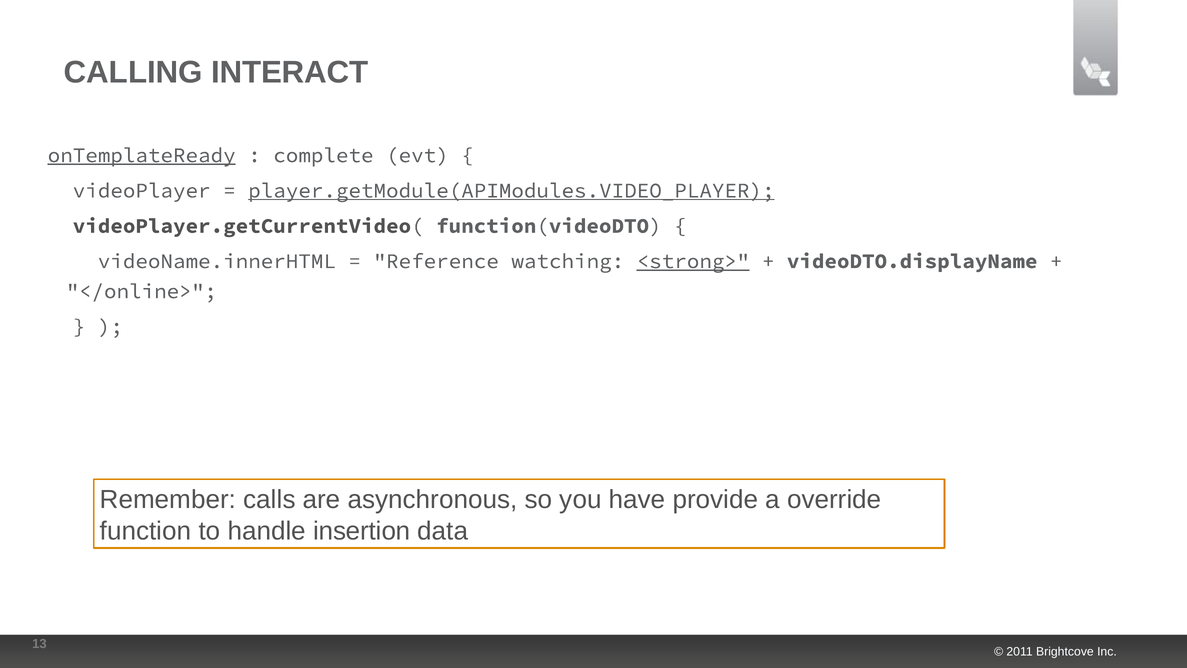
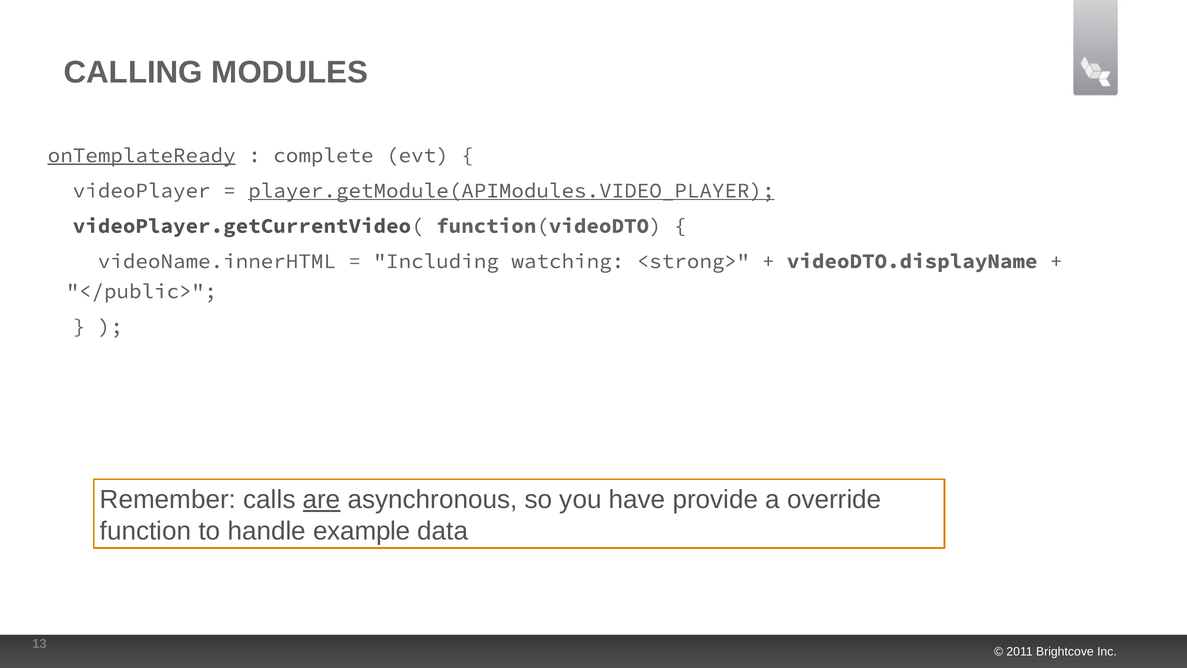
INTERACT: INTERACT -> MODULES
Reference: Reference -> Including
<strong> underline: present -> none
</online>: </online> -> </public>
are underline: none -> present
insertion: insertion -> example
